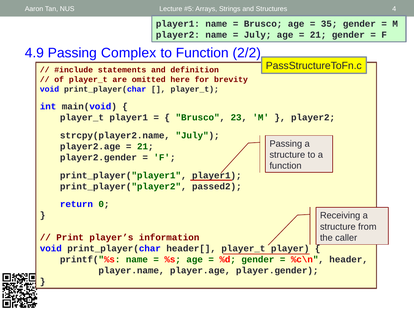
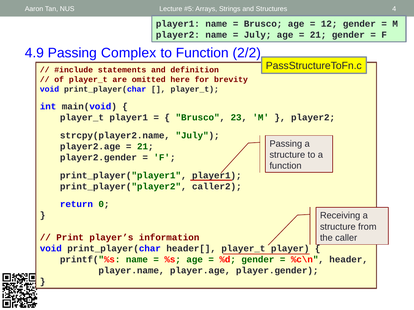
35: 35 -> 12
passed2: passed2 -> caller2
